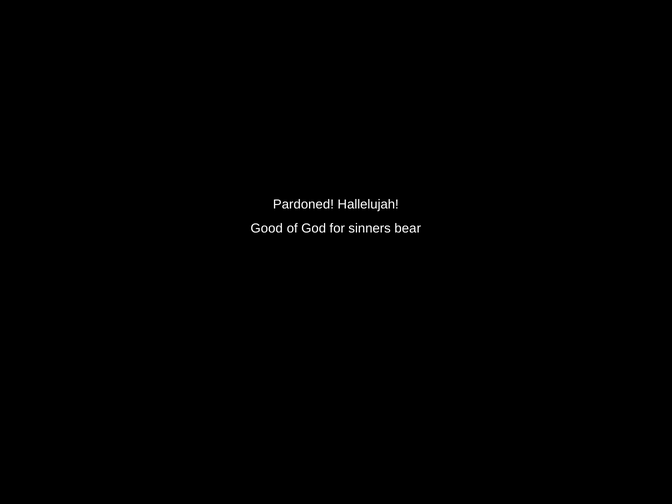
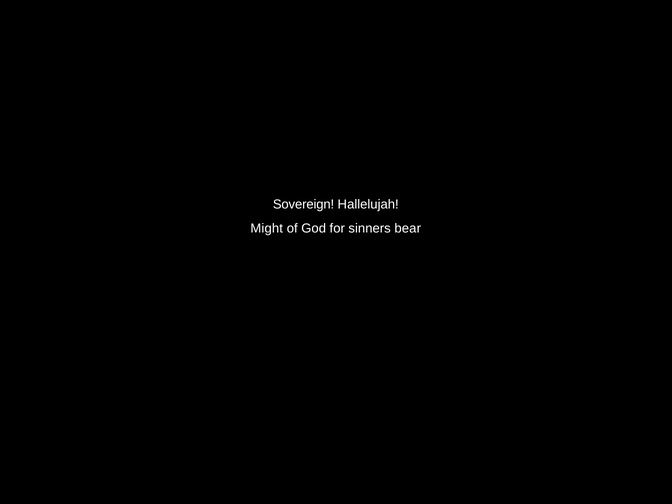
Pardoned: Pardoned -> Sovereign
Good: Good -> Might
